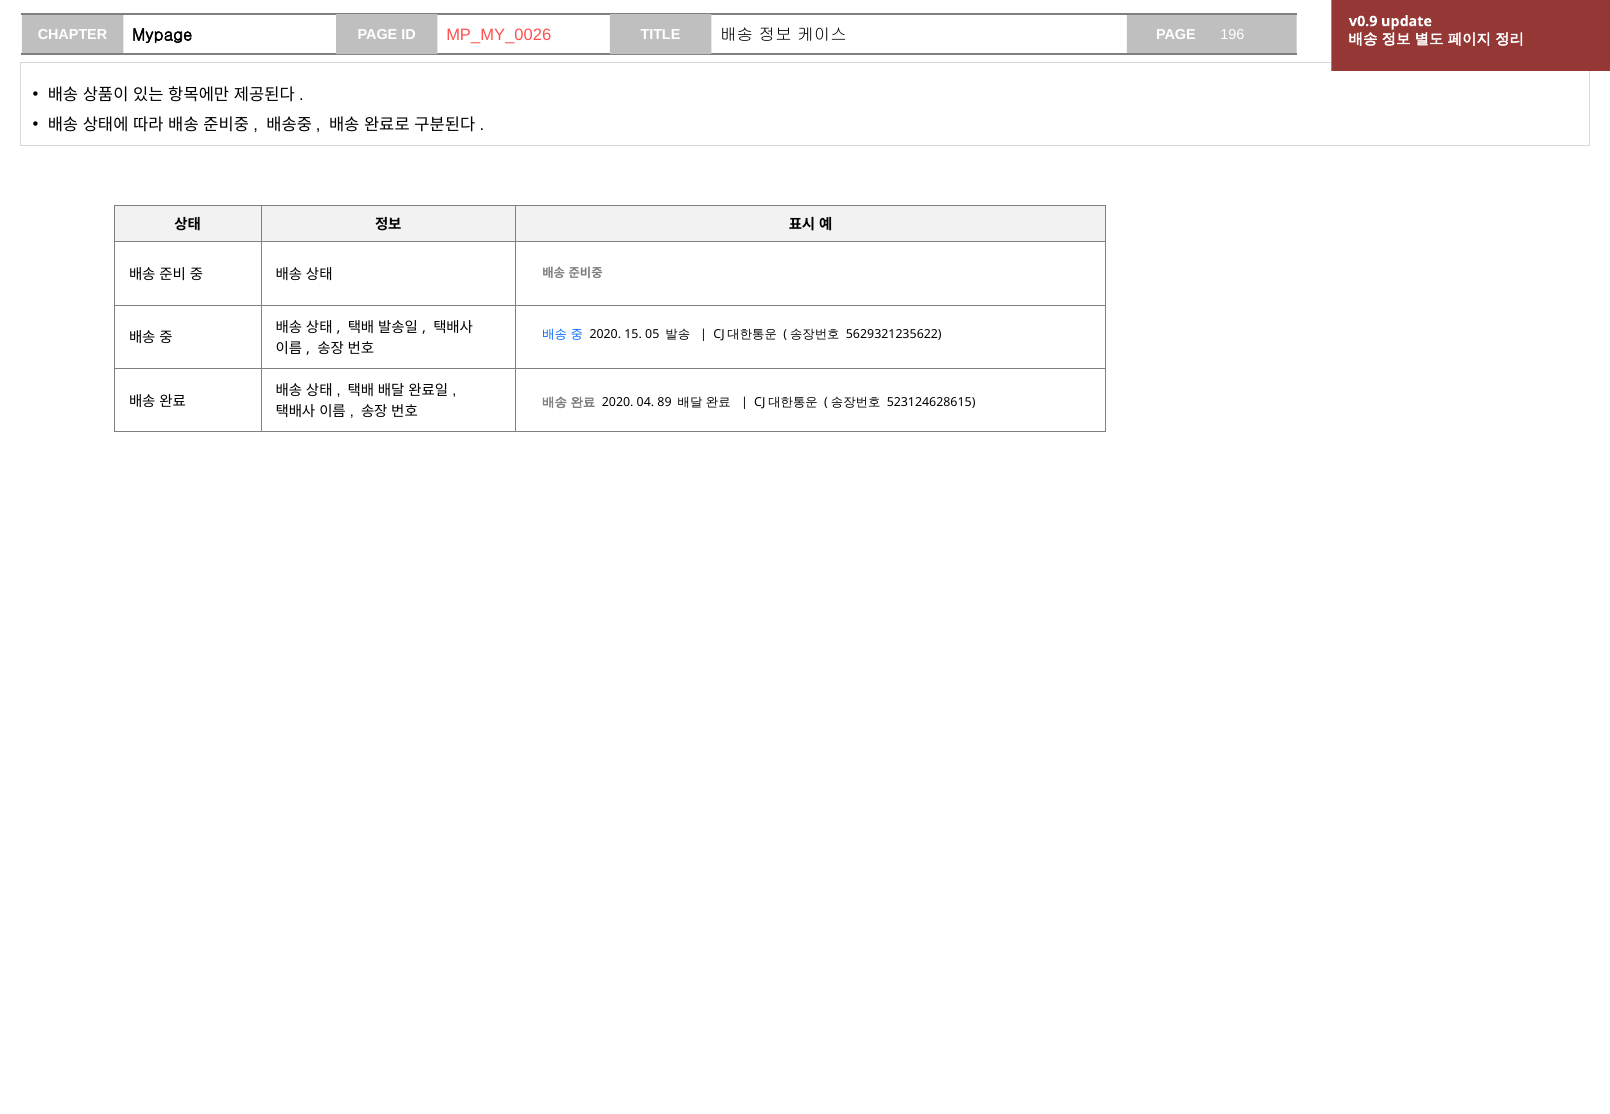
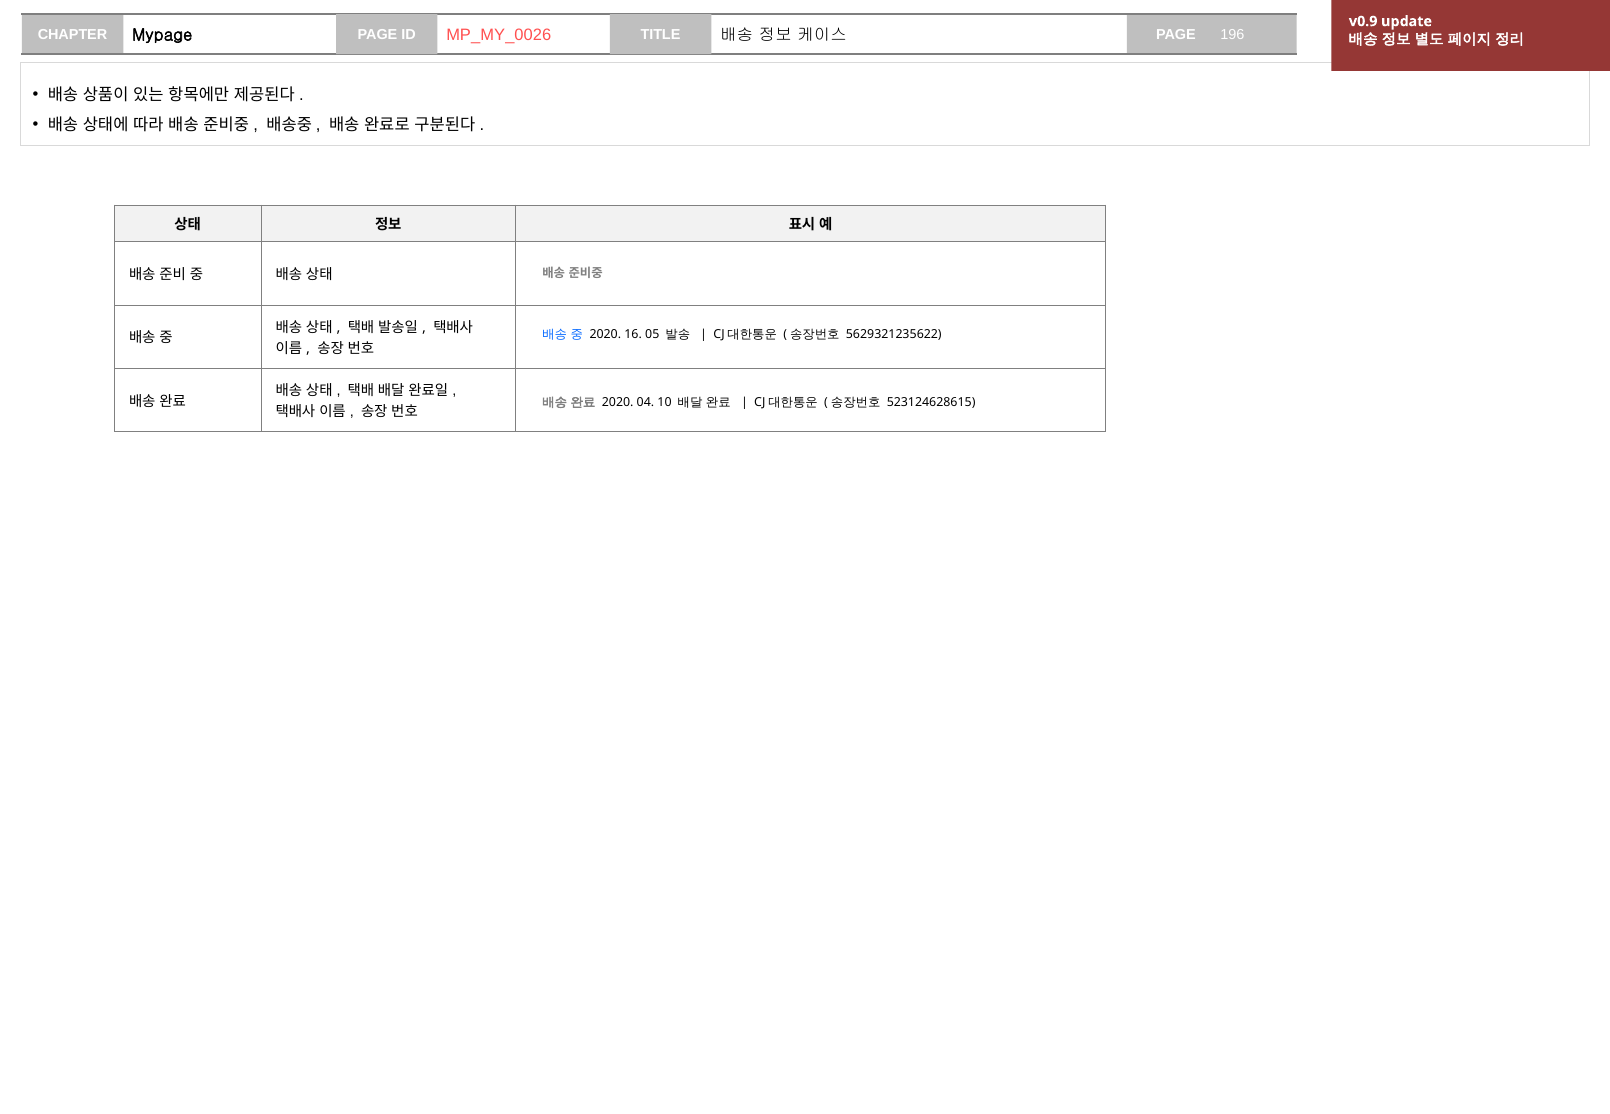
15: 15 -> 16
89: 89 -> 10
